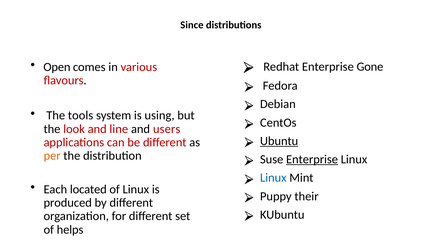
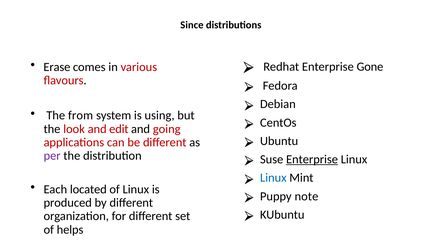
Open: Open -> Erase
tools: tools -> from
line: line -> edit
users: users -> going
Ubuntu underline: present -> none
per colour: orange -> purple
their: their -> note
